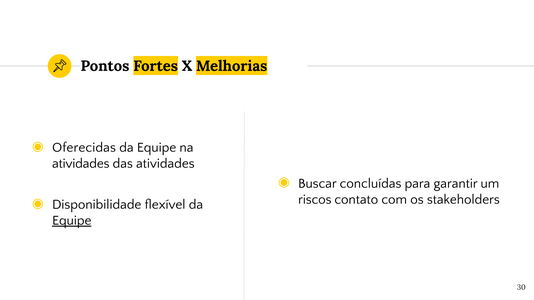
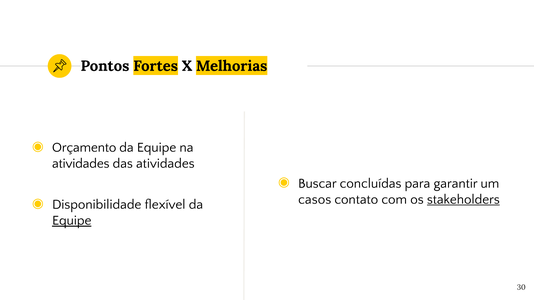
Oferecidas: Oferecidas -> Orçamento
riscos: riscos -> casos
stakeholders underline: none -> present
